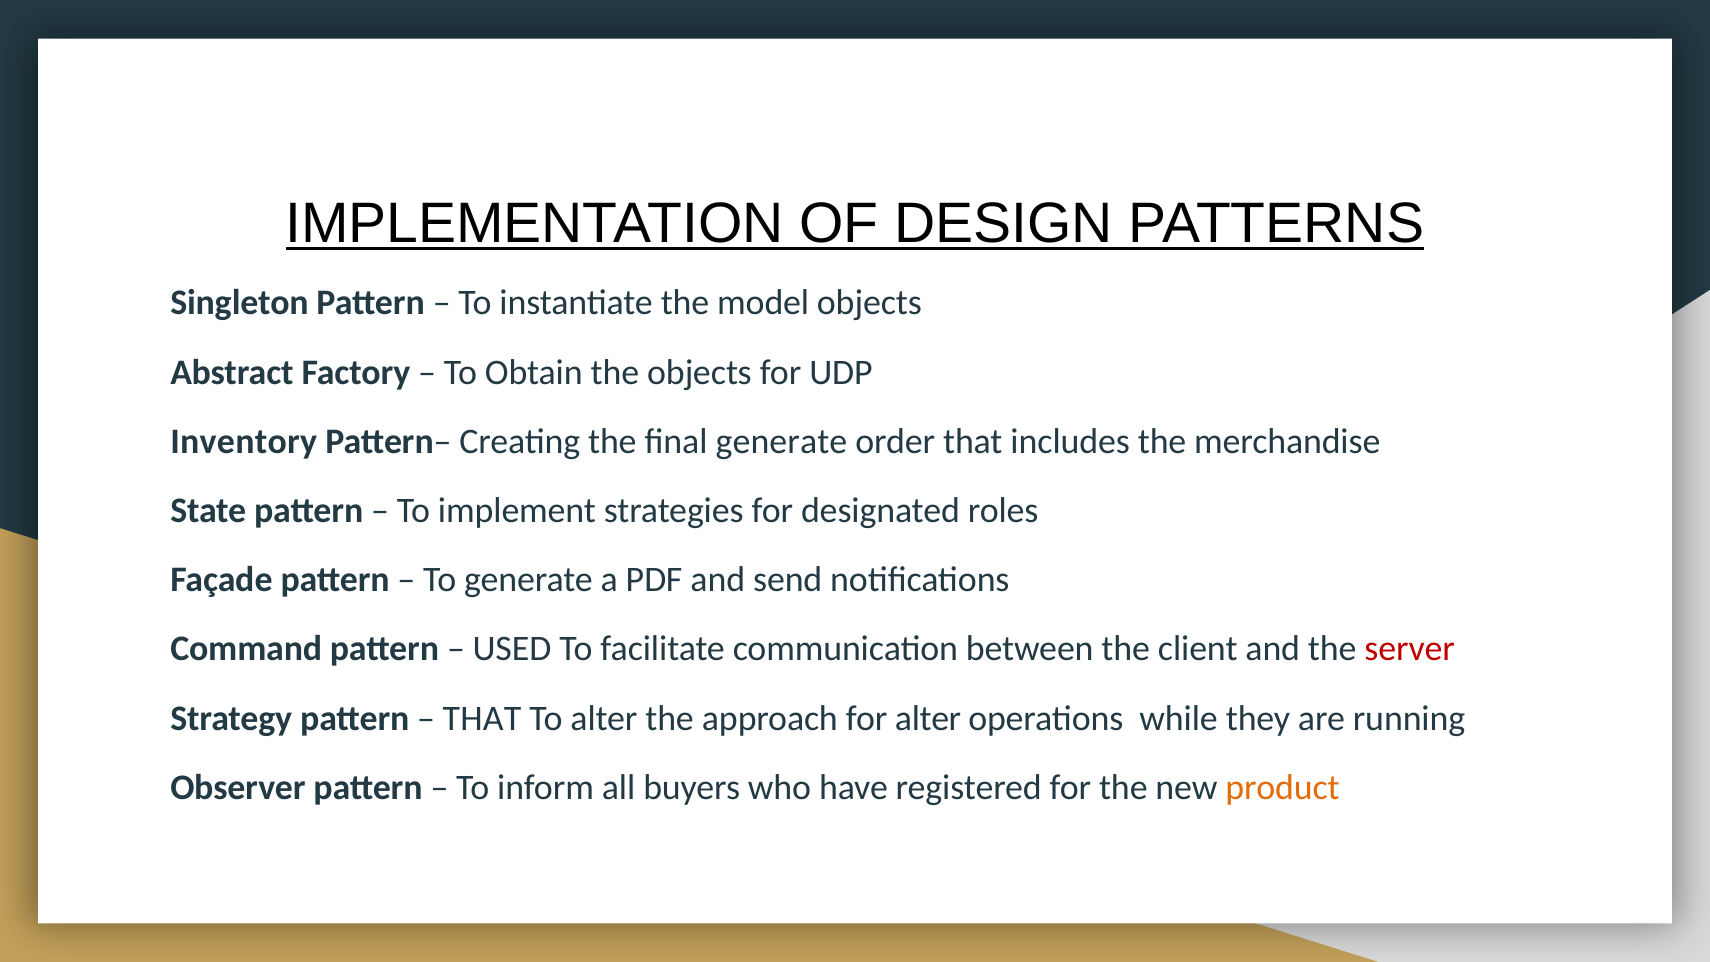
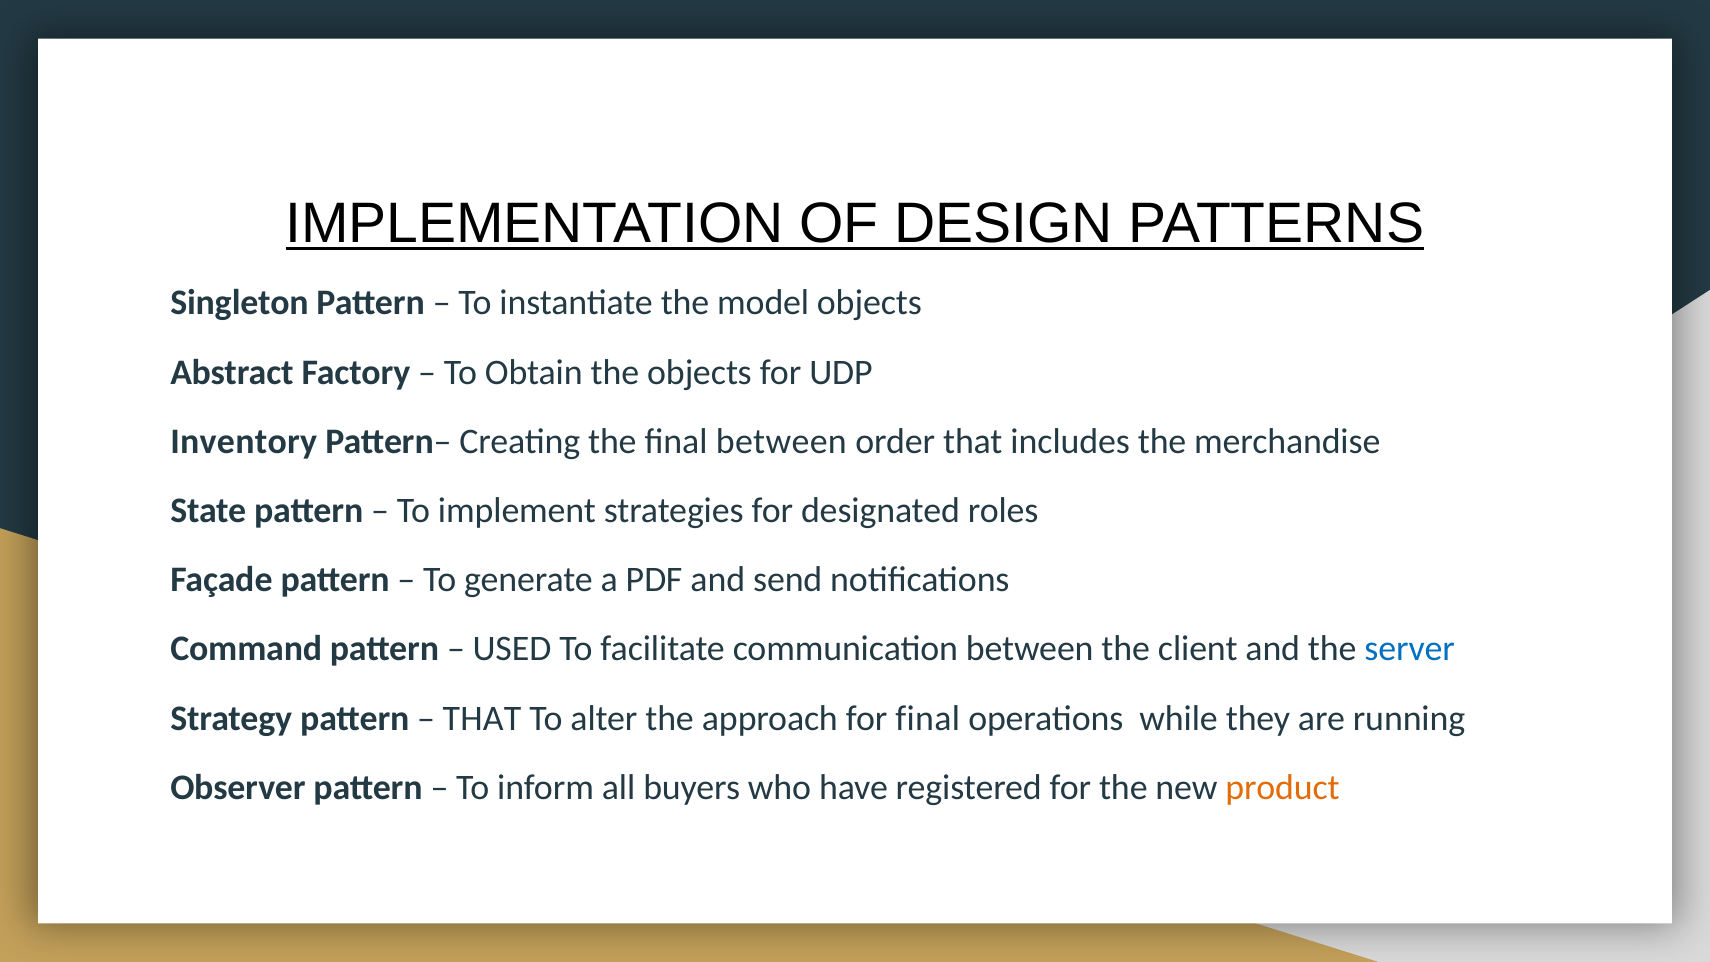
final generate: generate -> between
server colour: red -> blue
for alter: alter -> final
